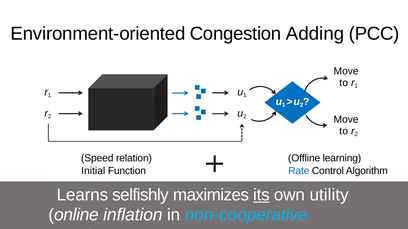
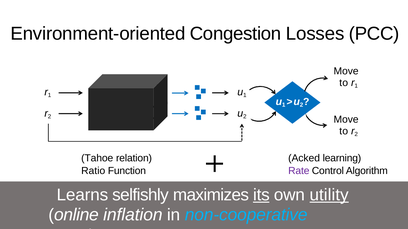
Adding: Adding -> Losses
Speed: Speed -> Tahoe
Offline: Offline -> Acked
Initial: Initial -> Ratio
Rate colour: blue -> purple
utility underline: none -> present
